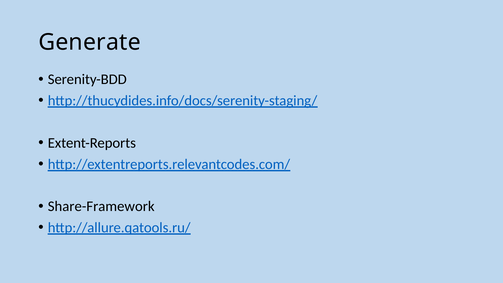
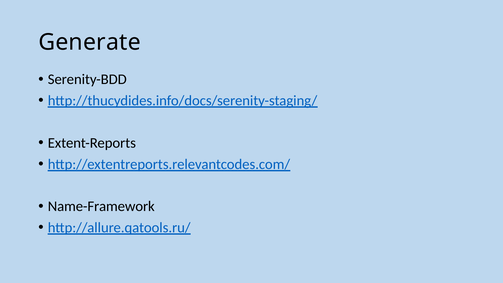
Share-Framework: Share-Framework -> Name-Framework
